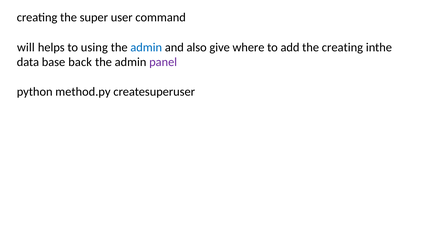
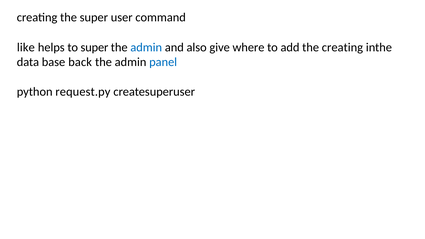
will: will -> like
to using: using -> super
panel colour: purple -> blue
method.py: method.py -> request.py
